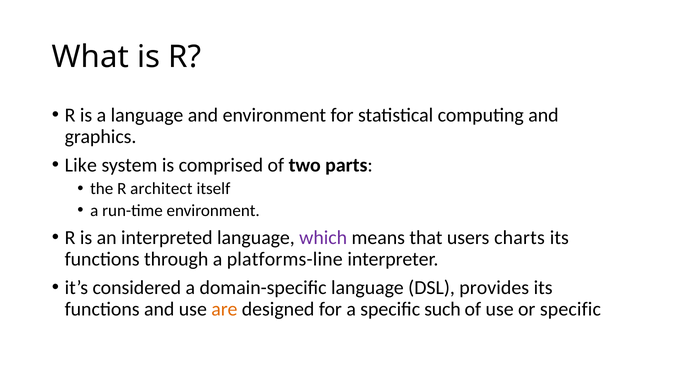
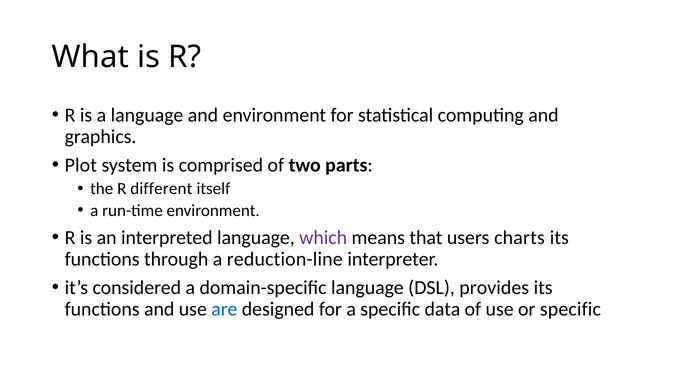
Like: Like -> Plot
architect: architect -> different
platforms-line: platforms-line -> reduction-line
are colour: orange -> blue
such: such -> data
